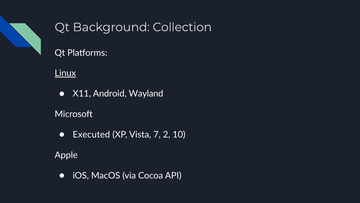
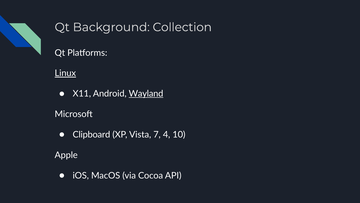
Wayland underline: none -> present
Executed: Executed -> Clipboard
2: 2 -> 4
